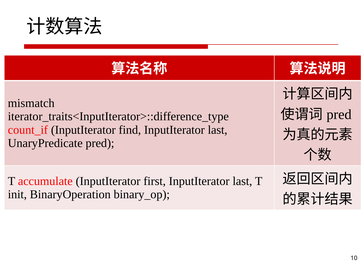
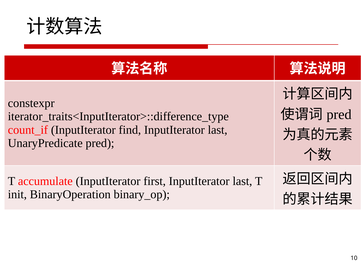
mismatch: mismatch -> constexpr
